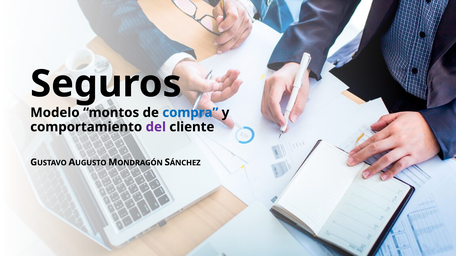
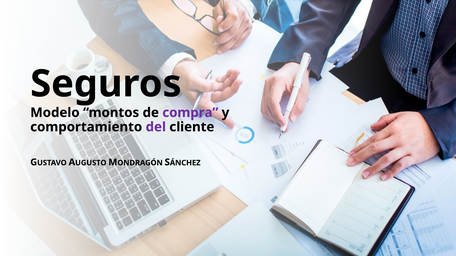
compra colour: blue -> purple
